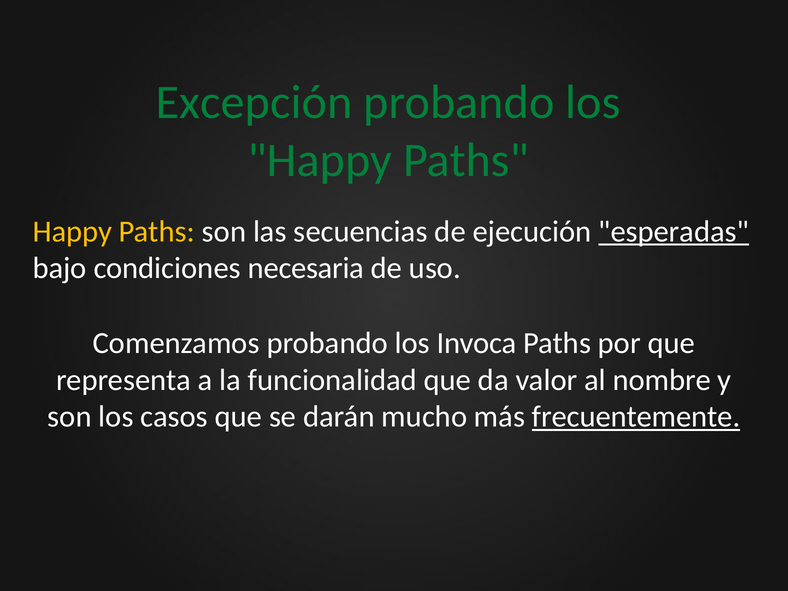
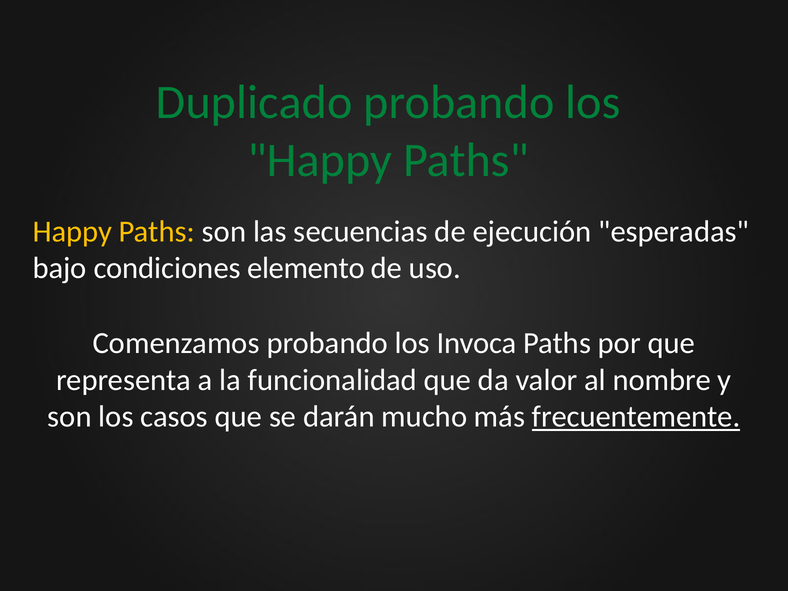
Excepción: Excepción -> Duplicado
esperadas underline: present -> none
necesaria: necesaria -> elemento
